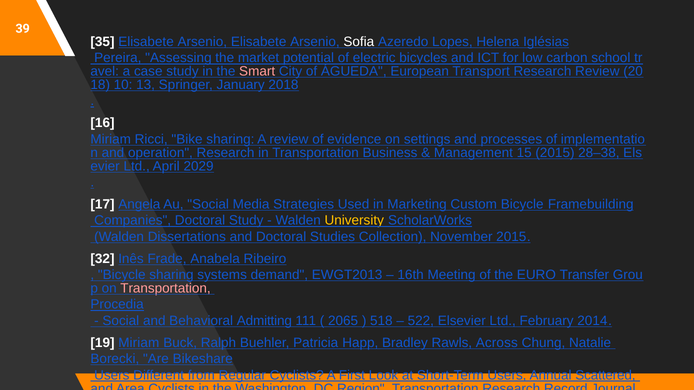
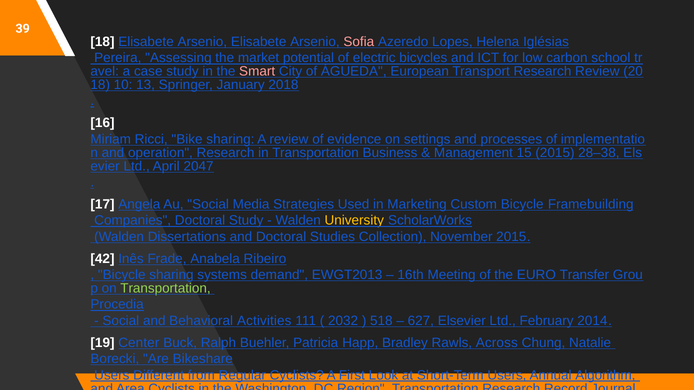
35 at (102, 42): 35 -> 18
Sofia colour: white -> pink
2029: 2029 -> 2047
32: 32 -> 42
Transportation at (165, 289) colour: pink -> light green
Admitting: Admitting -> Activities
2065: 2065 -> 2032
522: 522 -> 627
19 Miriam: Miriam -> Center
Scattered: Scattered -> Algorithm
